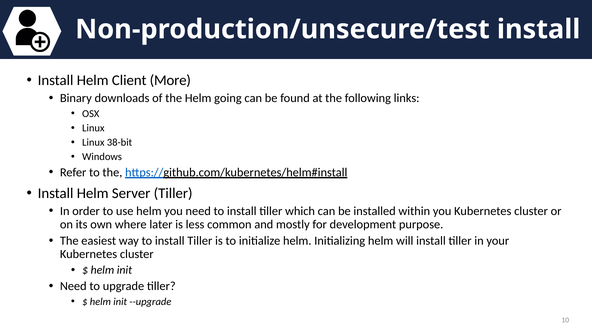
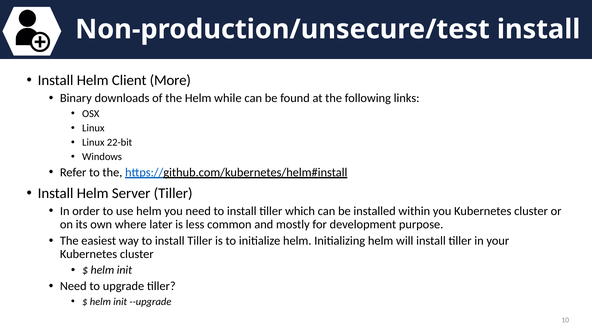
going: going -> while
38-bit: 38-bit -> 22-bit
